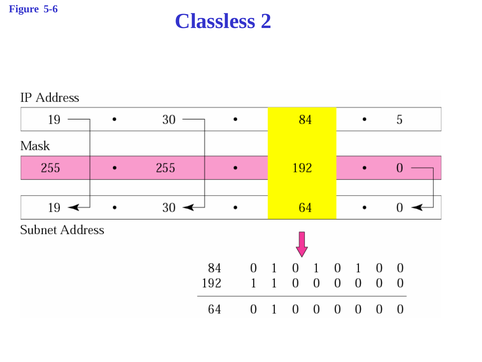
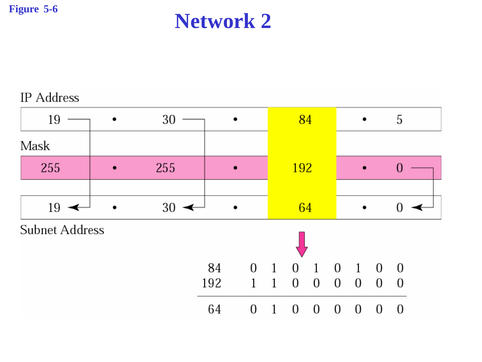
Classless: Classless -> Network
